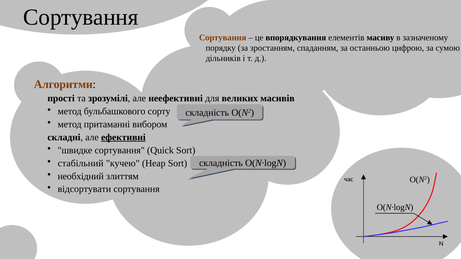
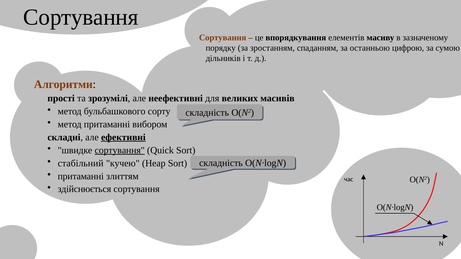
сортування at (120, 150) underline: none -> present
необхідний at (81, 176): необхідний -> притаманні
відсортувати: відсортувати -> здійснюється
